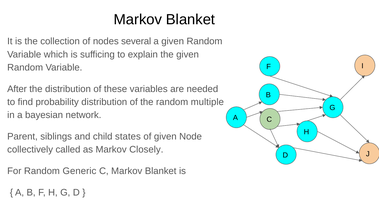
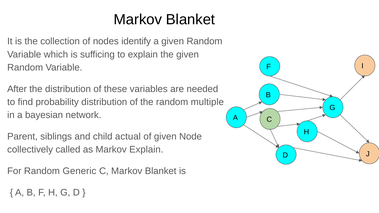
several: several -> identify
states: states -> actual
Markov Closely: Closely -> Explain
